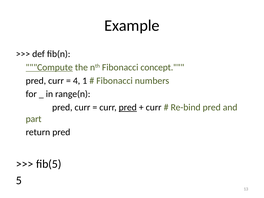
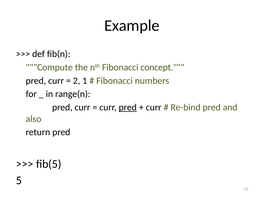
Compute underline: present -> none
4: 4 -> 2
part: part -> also
